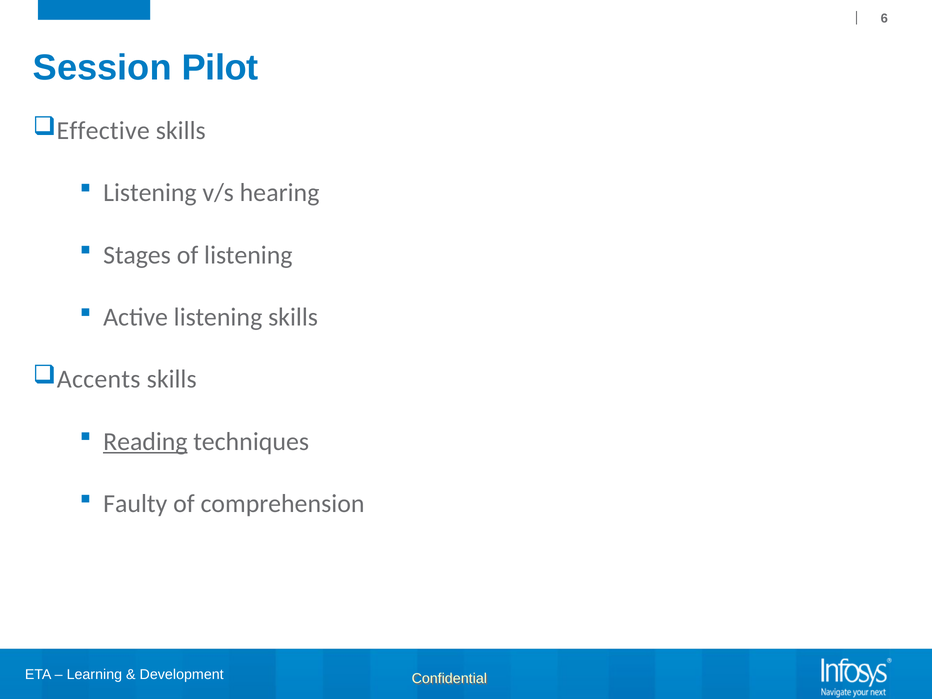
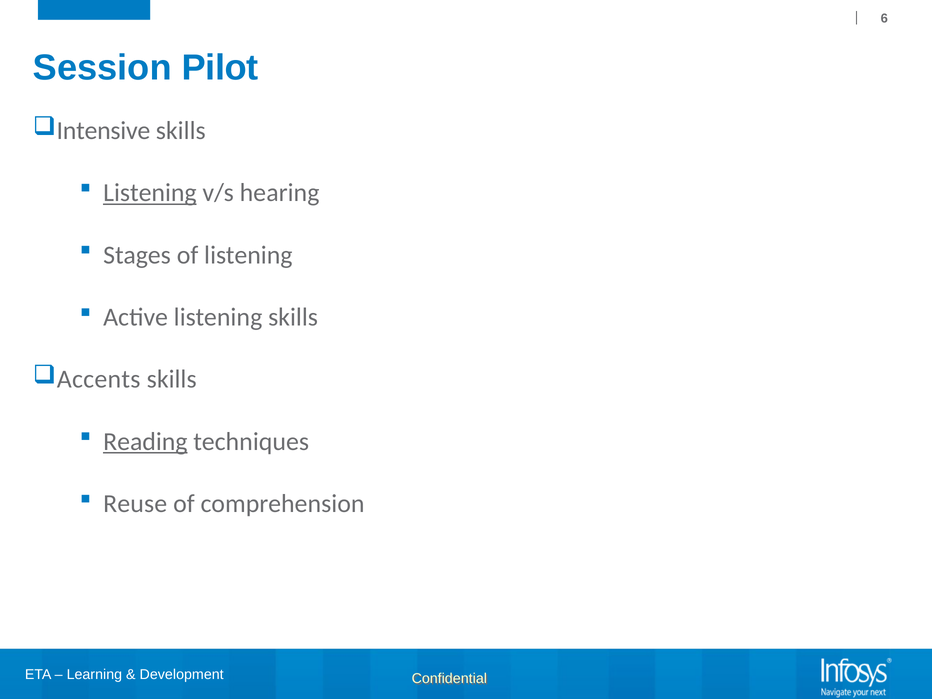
Effective: Effective -> Intensive
Listening at (150, 193) underline: none -> present
Faulty: Faulty -> Reuse
